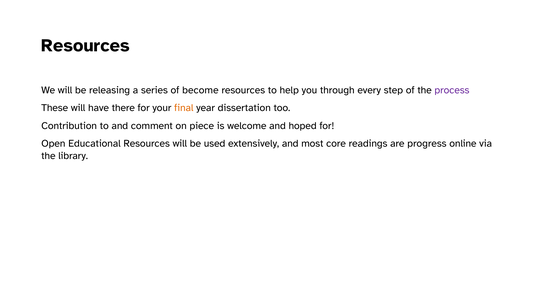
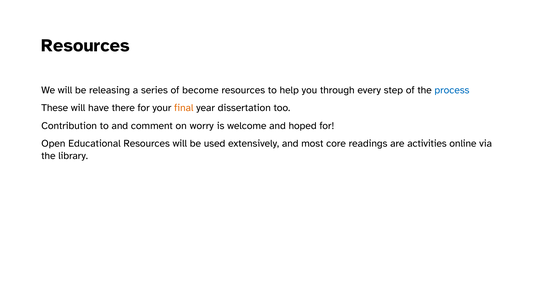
process colour: purple -> blue
piece: piece -> worry
progress: progress -> activities
